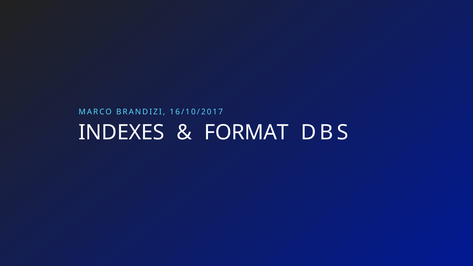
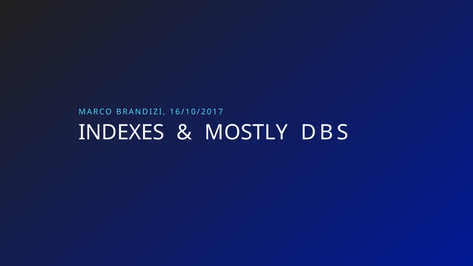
FORMAT: FORMAT -> MOSTLY
